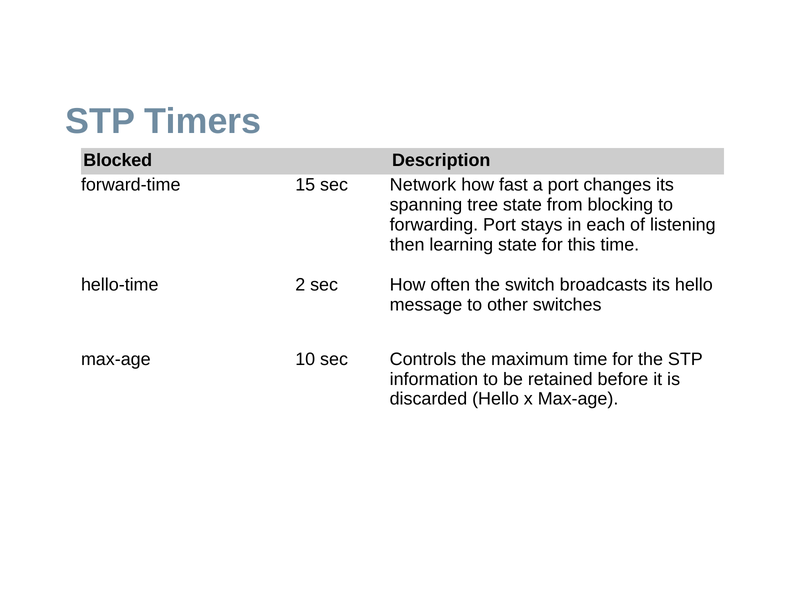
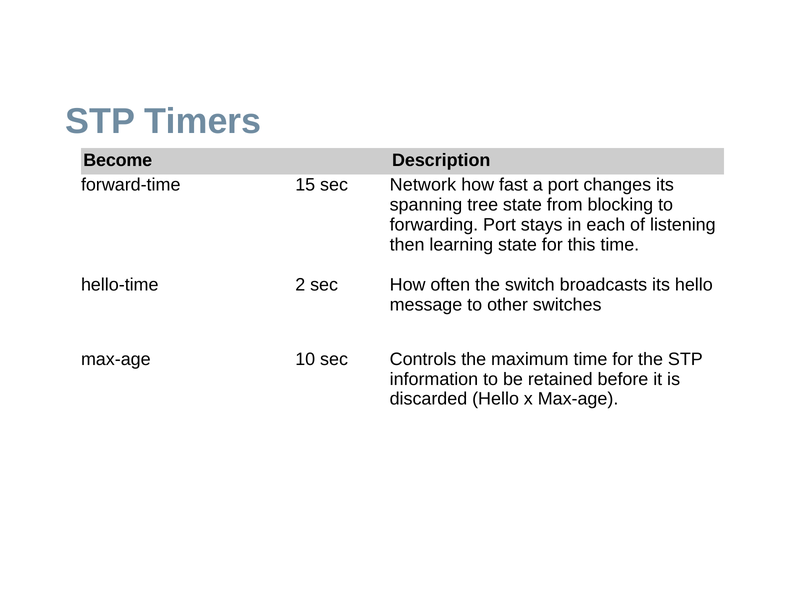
Blocked: Blocked -> Become
